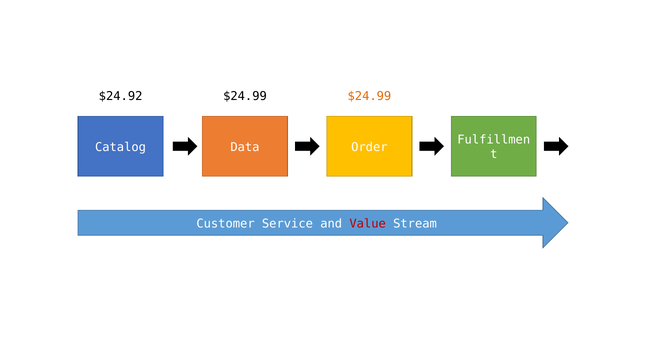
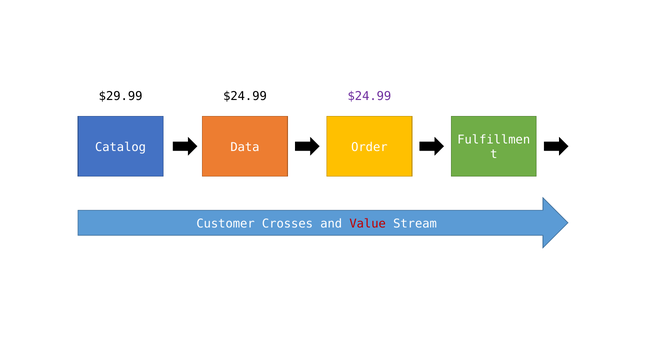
$24.92: $24.92 -> $29.99
$24.99 at (369, 96) colour: orange -> purple
Service: Service -> Crosses
